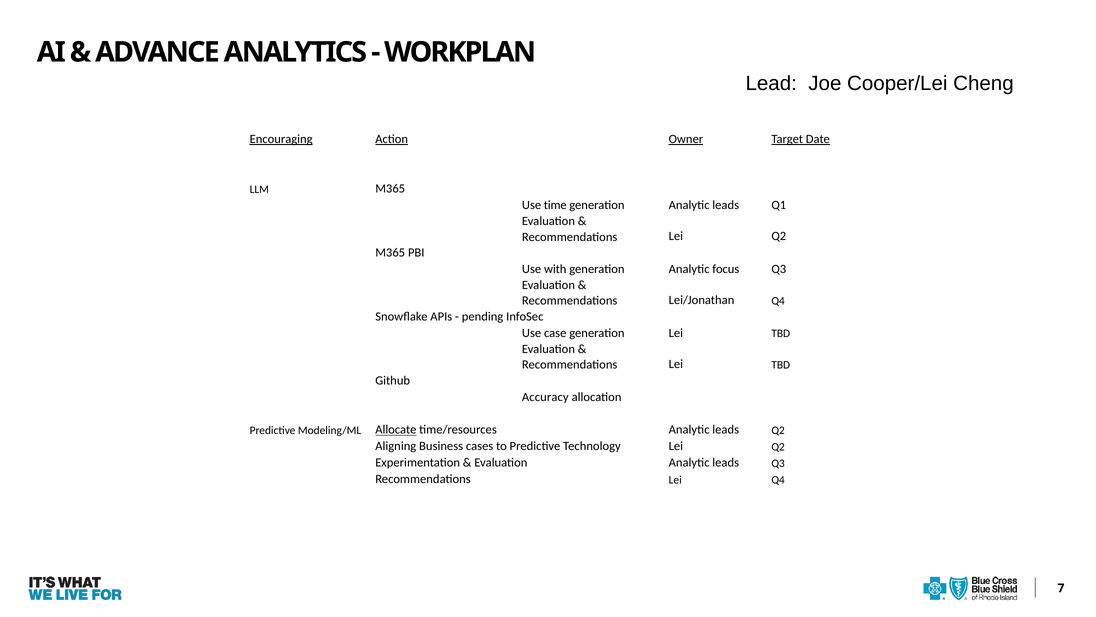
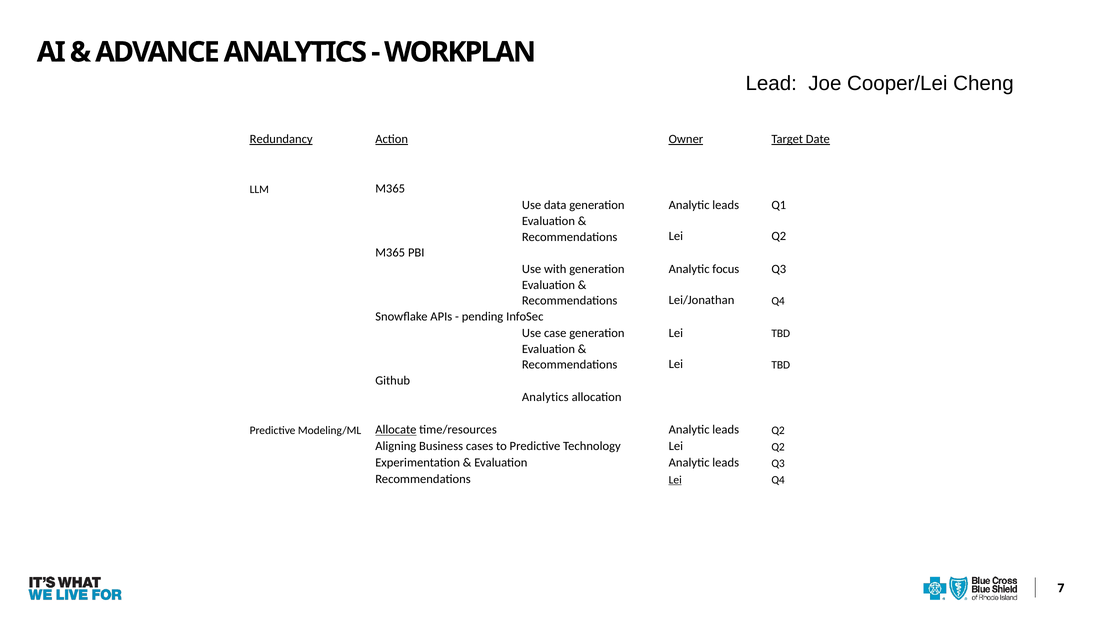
Encouraging: Encouraging -> Redundancy
time: time -> data
Accuracy at (545, 397): Accuracy -> Analytics
Lei at (675, 480) underline: none -> present
